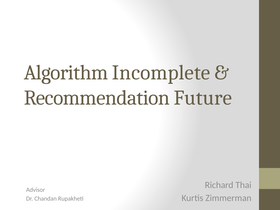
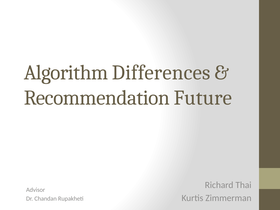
Incomplete: Incomplete -> Differences
